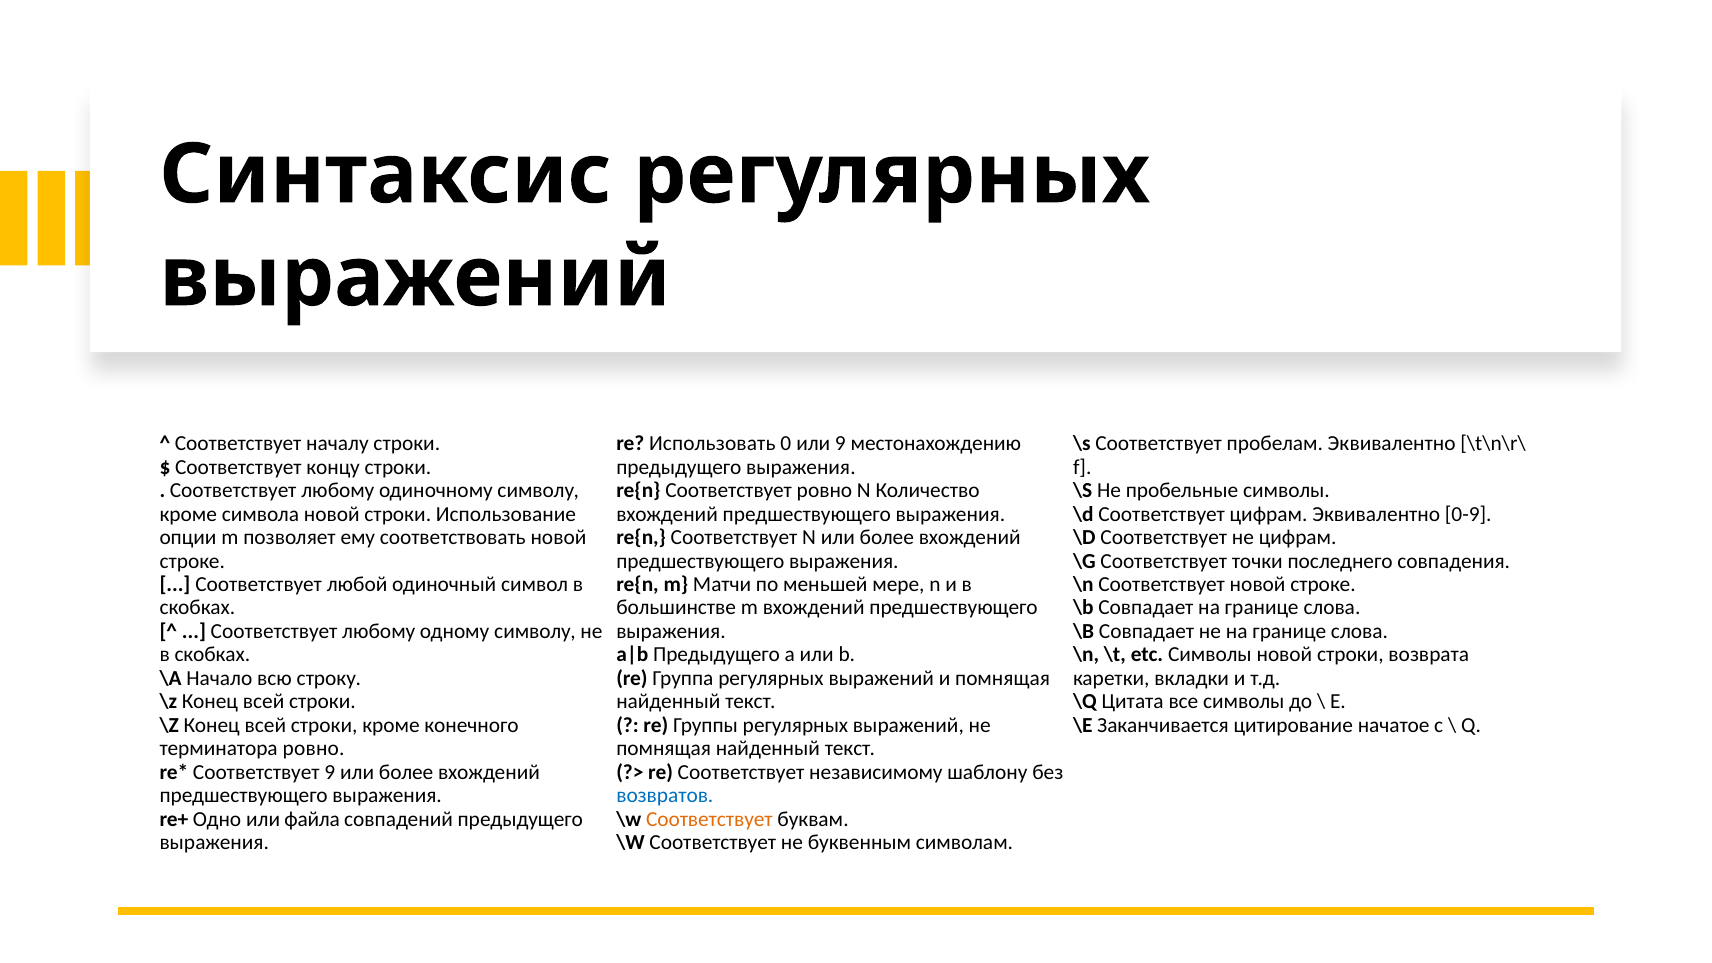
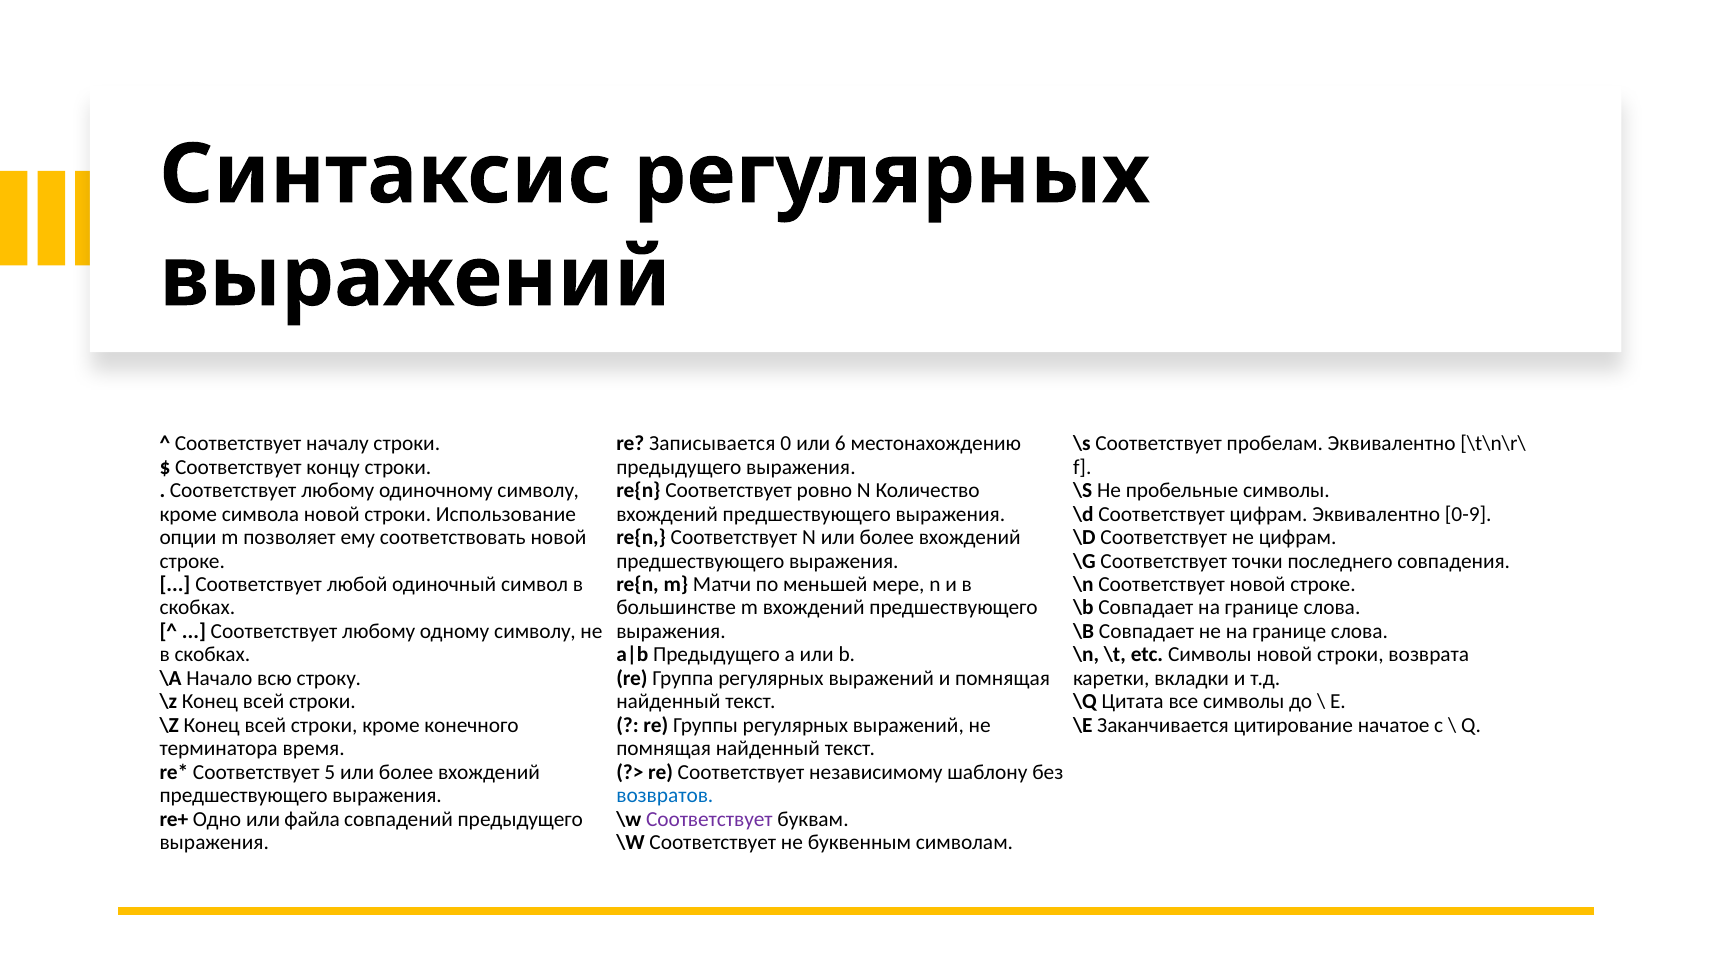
Использовать: Использовать -> Записывается
или 9: 9 -> 6
терминатора ровно: ровно -> время
Соответствует 9: 9 -> 5
Соответствует at (709, 819) colour: orange -> purple
